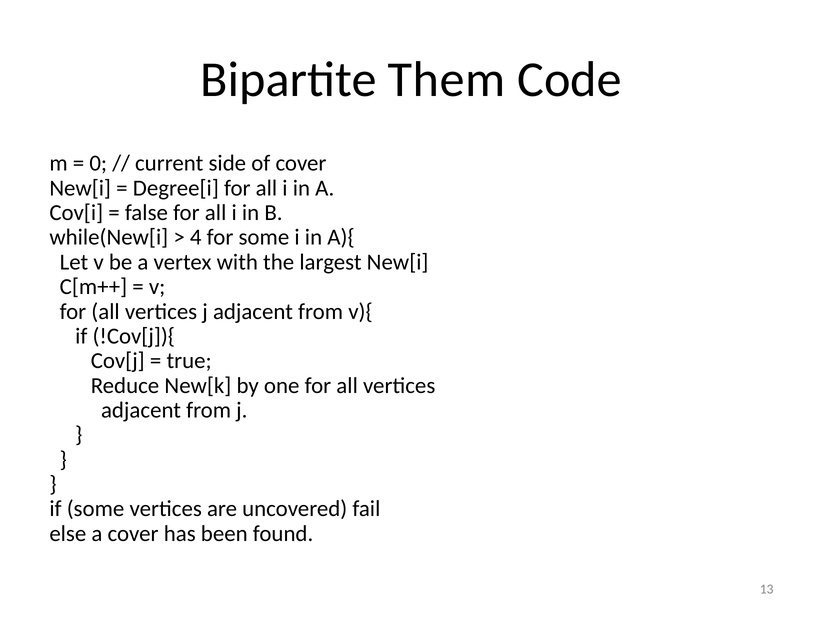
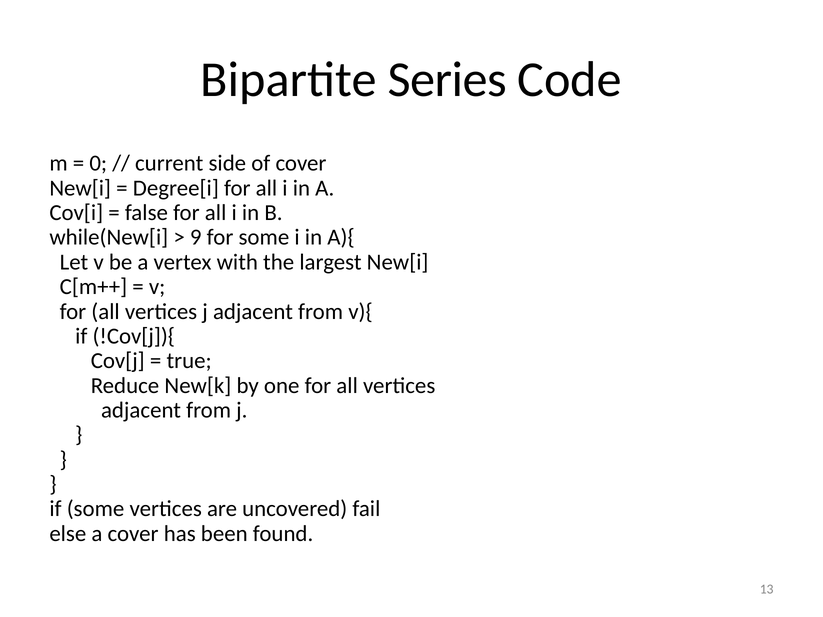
Them: Them -> Series
4: 4 -> 9
